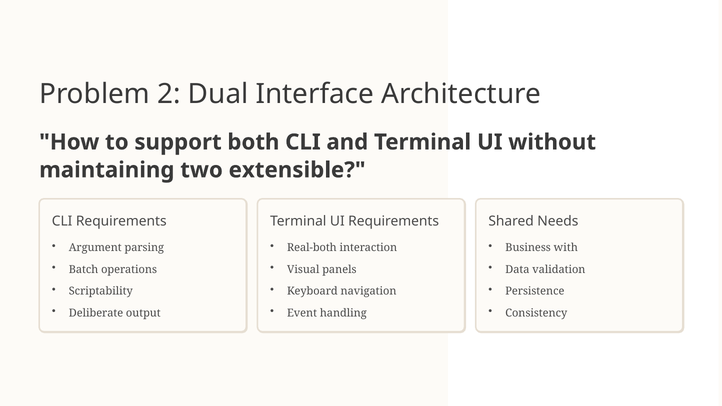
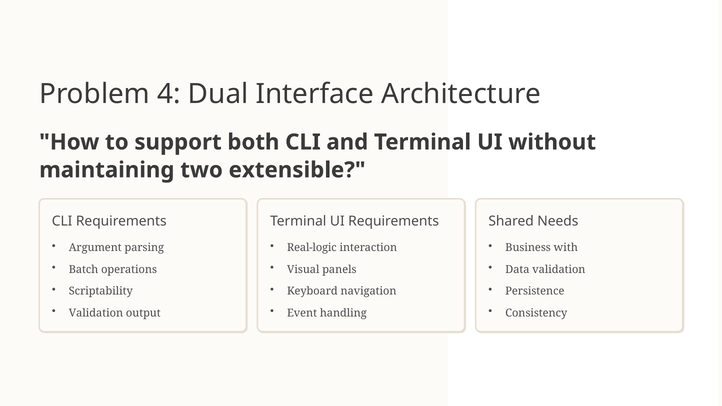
2: 2 -> 4
Real-both: Real-both -> Real-logic
Deliberate at (96, 313): Deliberate -> Validation
